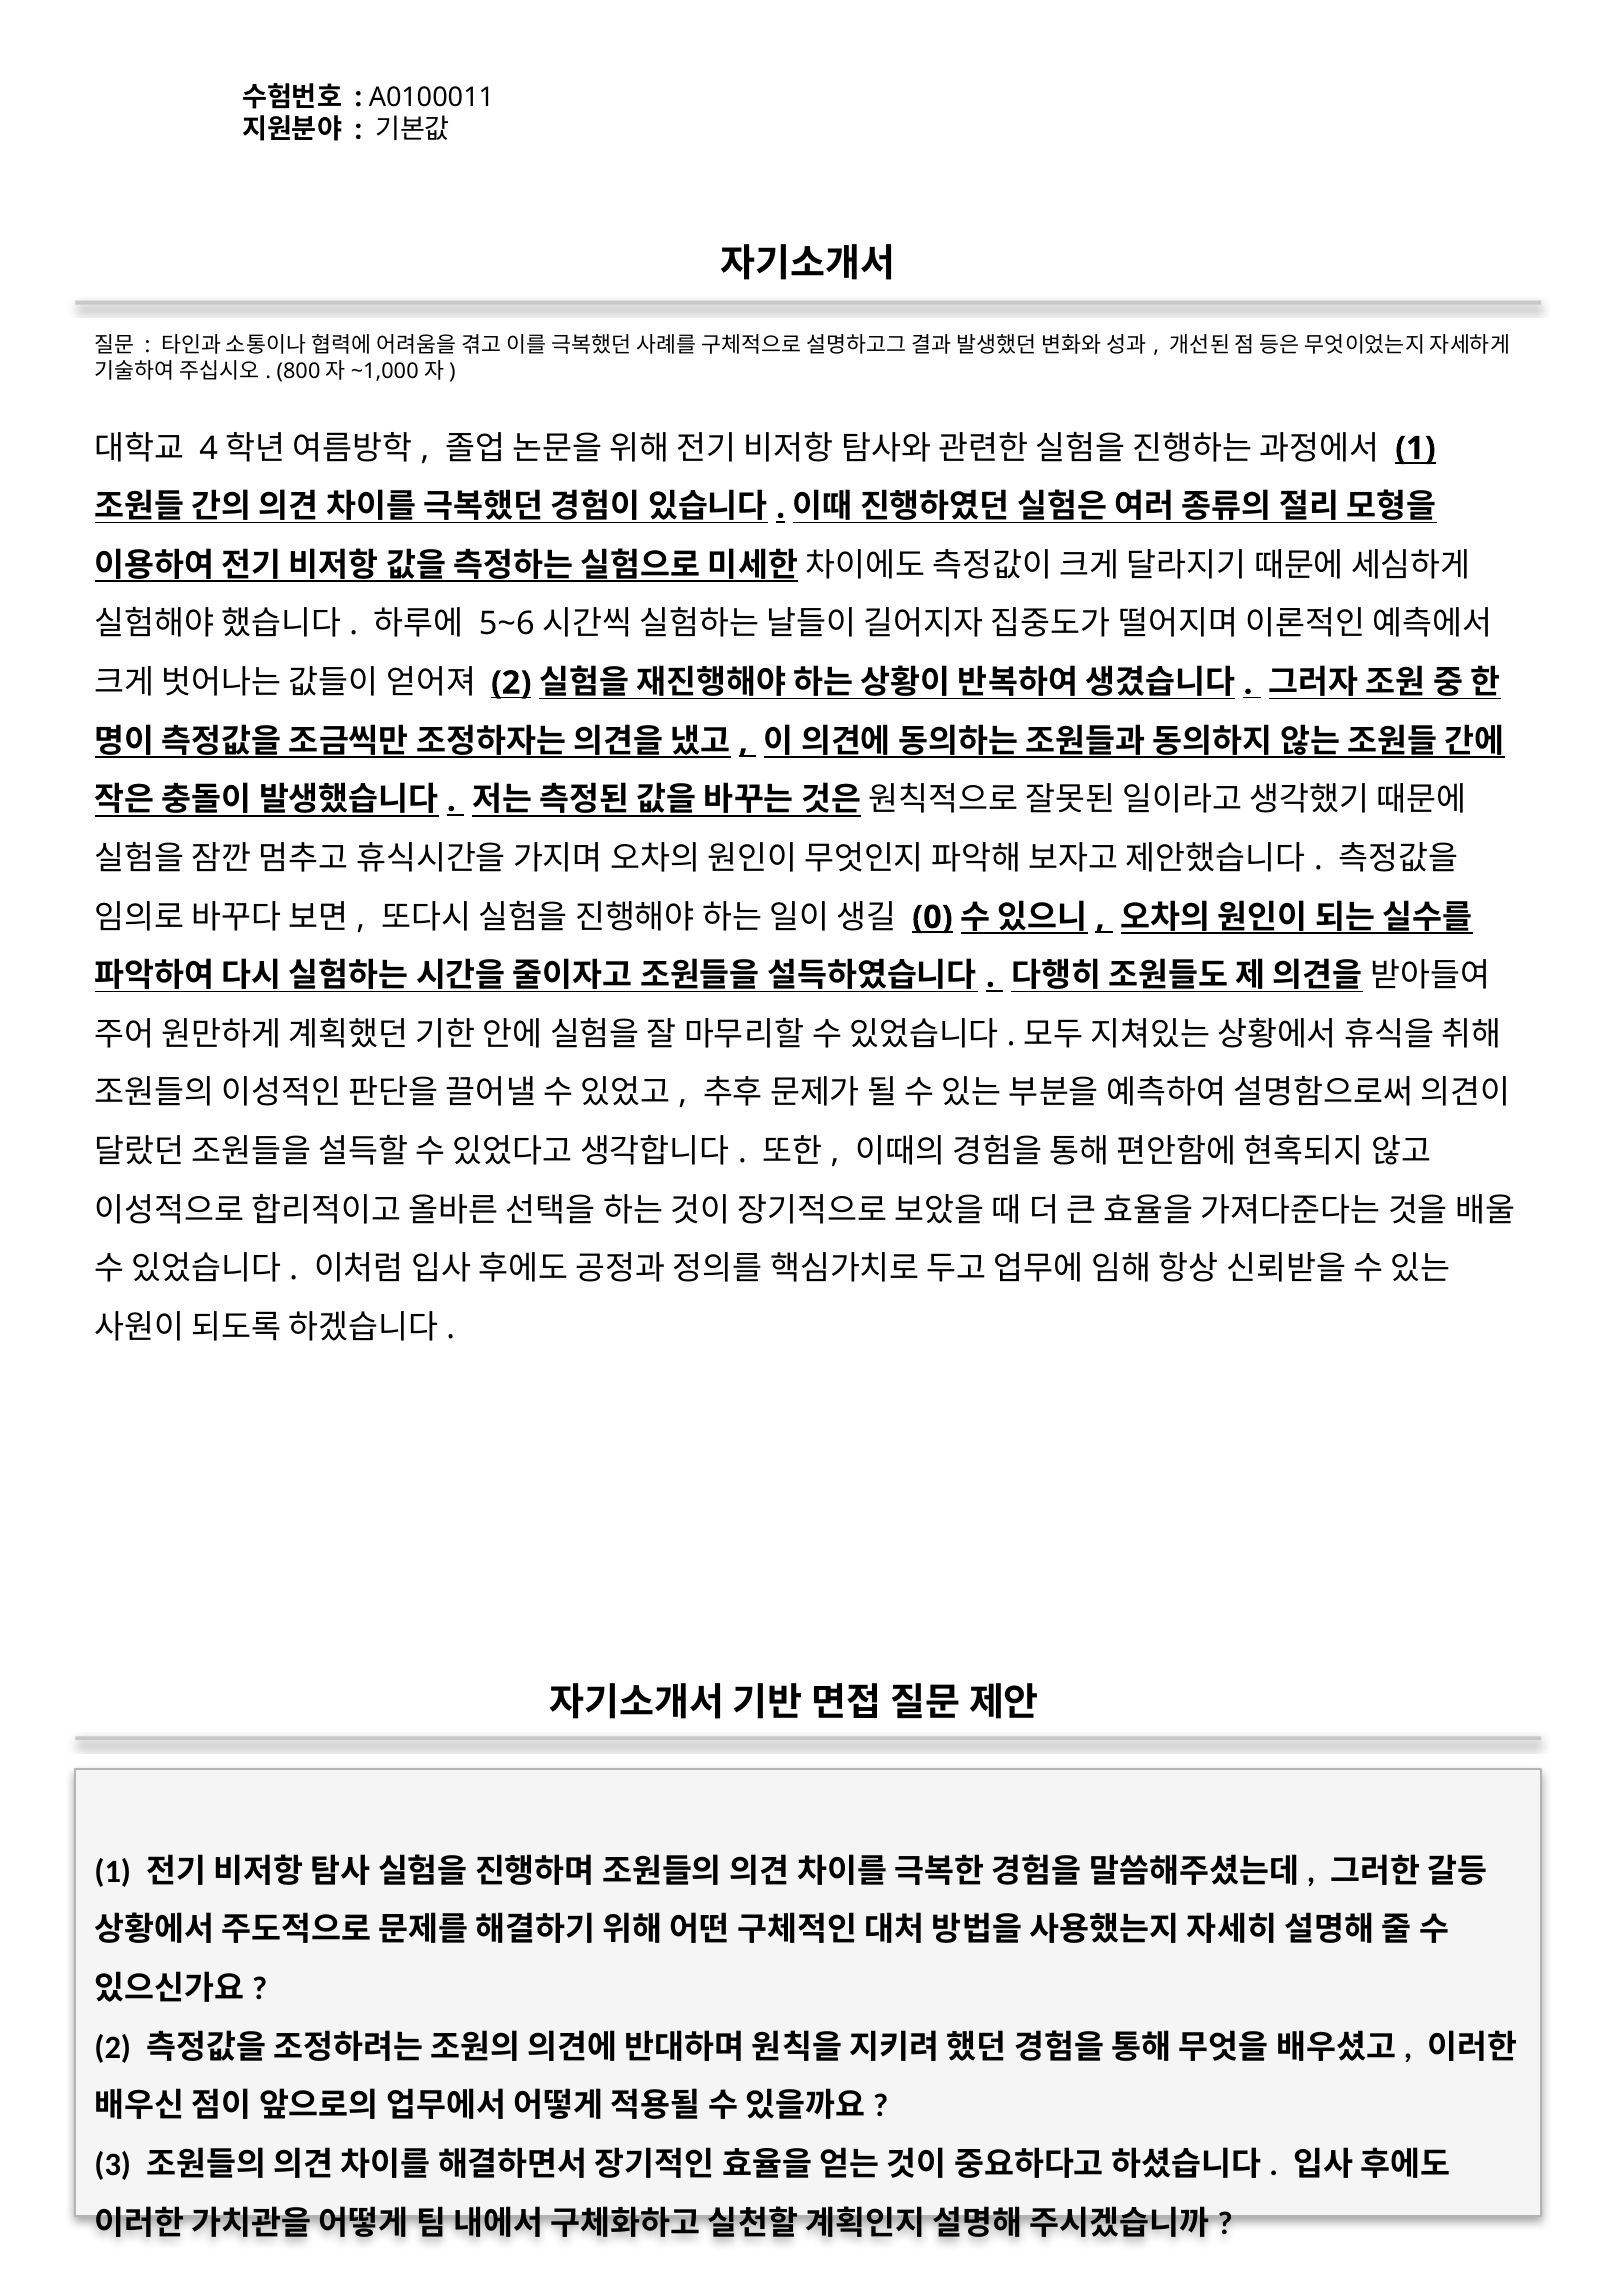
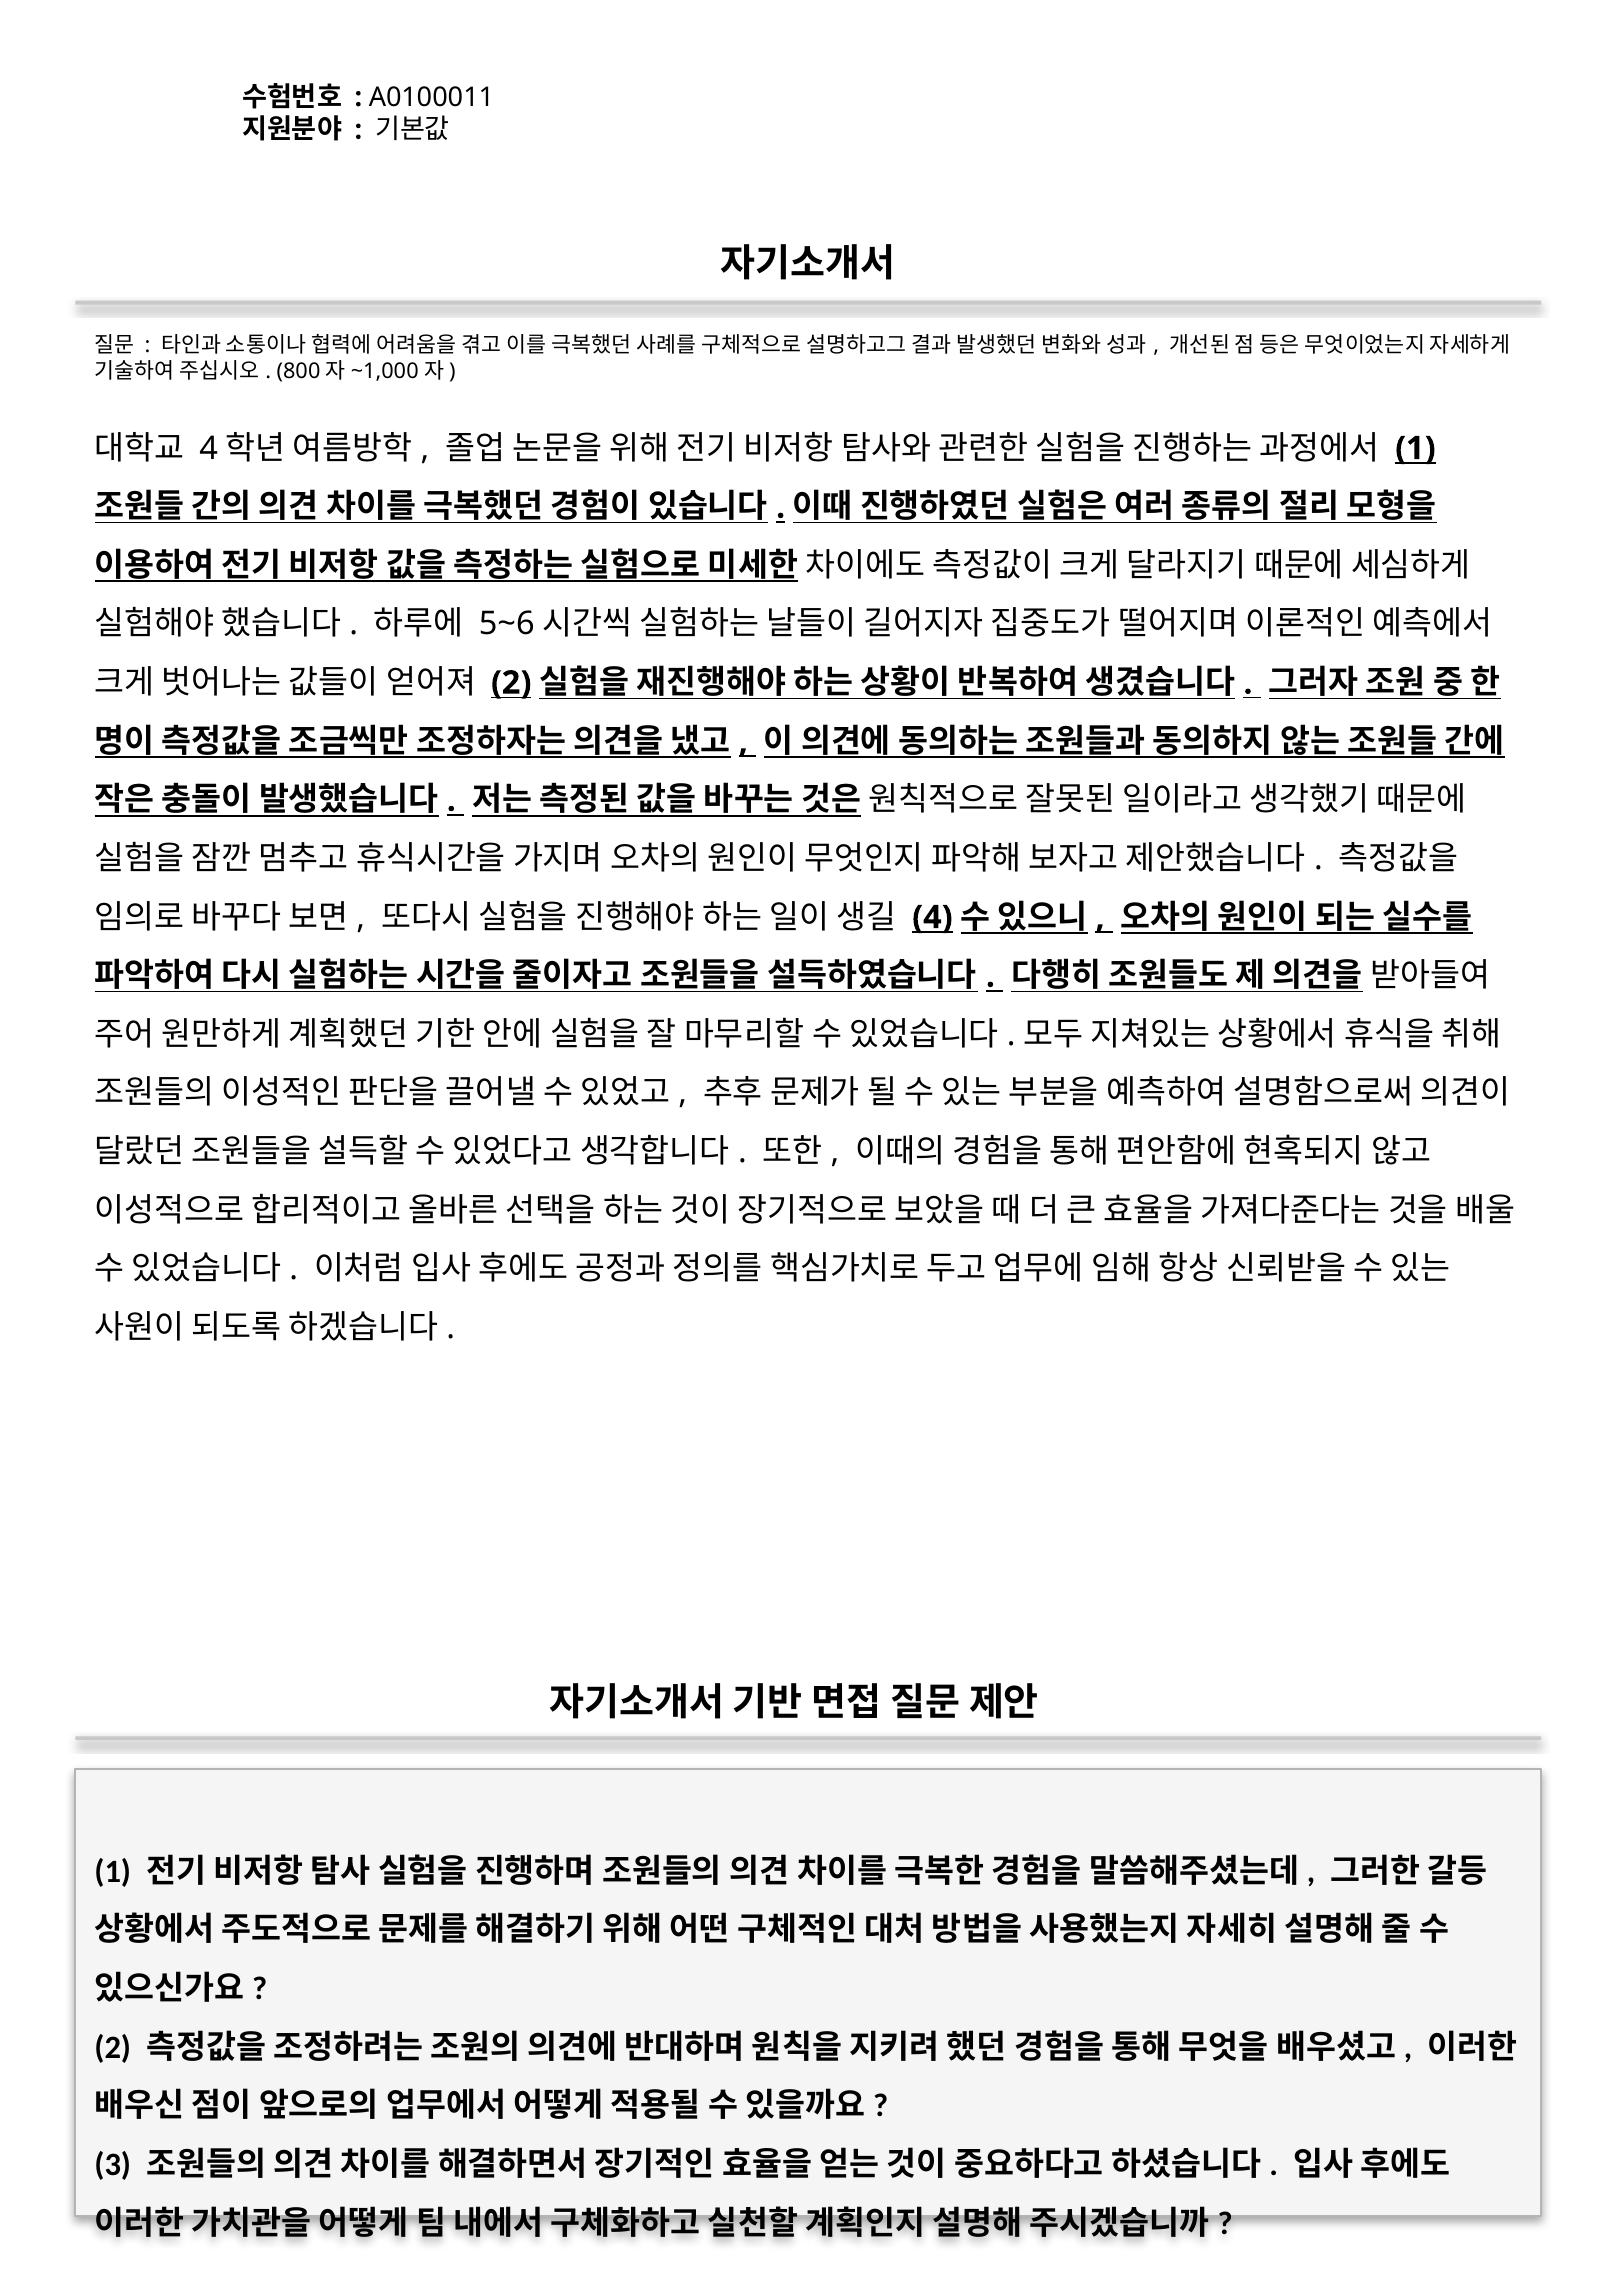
0: 0 -> 4
